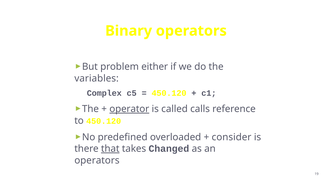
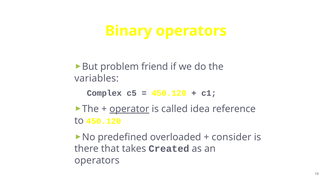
either: either -> friend
calls: calls -> idea
that underline: present -> none
Changed: Changed -> Created
